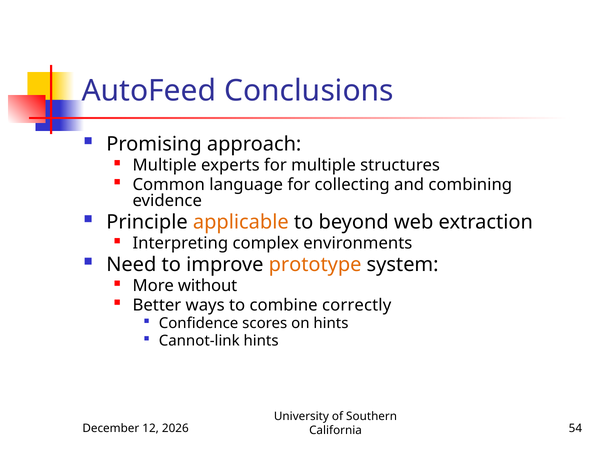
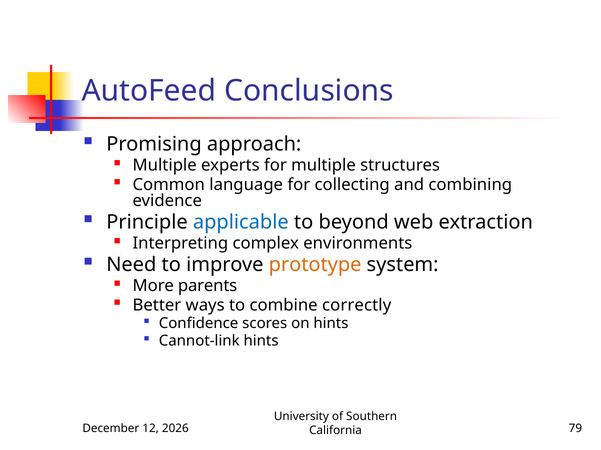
applicable colour: orange -> blue
without: without -> parents
54: 54 -> 79
